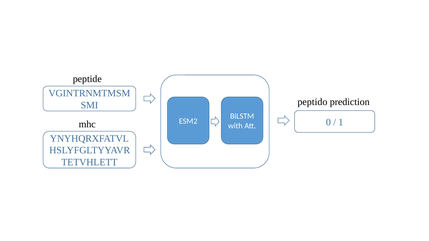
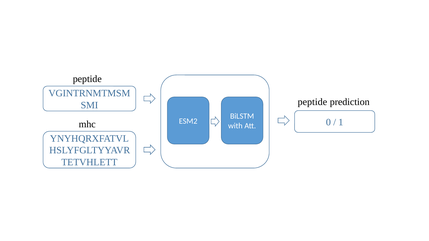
peptido at (312, 102): peptido -> peptide
